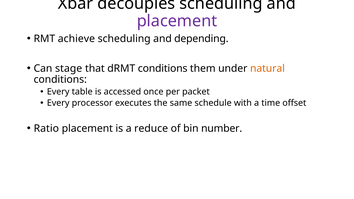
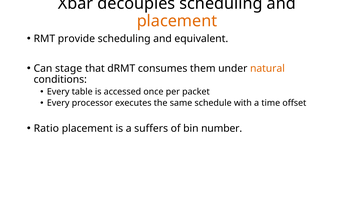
placement at (177, 21) colour: purple -> orange
achieve: achieve -> provide
depending: depending -> equivalent
dRMT conditions: conditions -> consumes
reduce: reduce -> suffers
